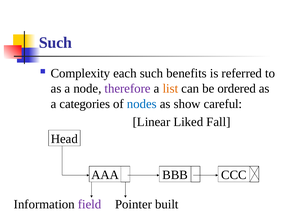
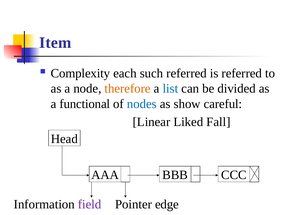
Such at (55, 43): Such -> Item
such benefits: benefits -> referred
therefore colour: purple -> orange
list colour: orange -> blue
ordered: ordered -> divided
categories: categories -> functional
built: built -> edge
